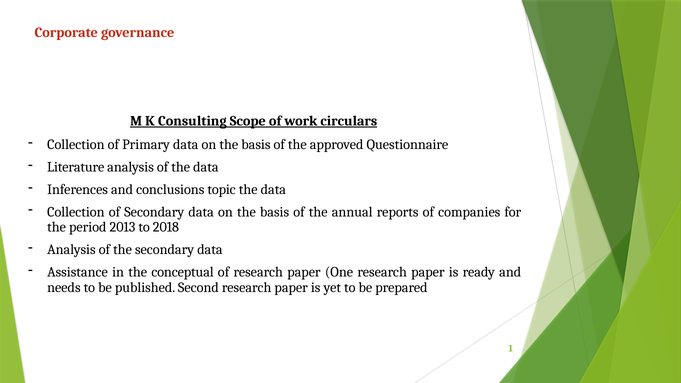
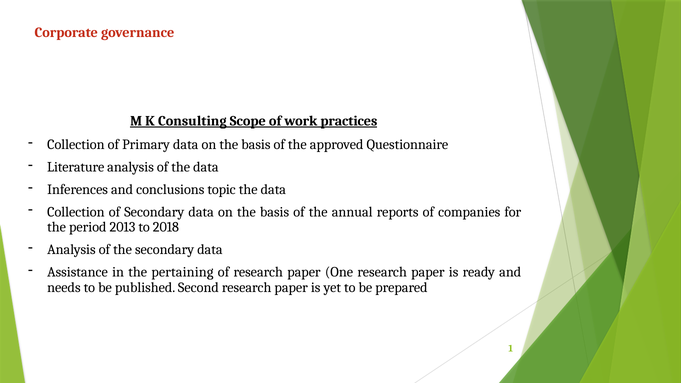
circulars: circulars -> practices
conceptual: conceptual -> pertaining
